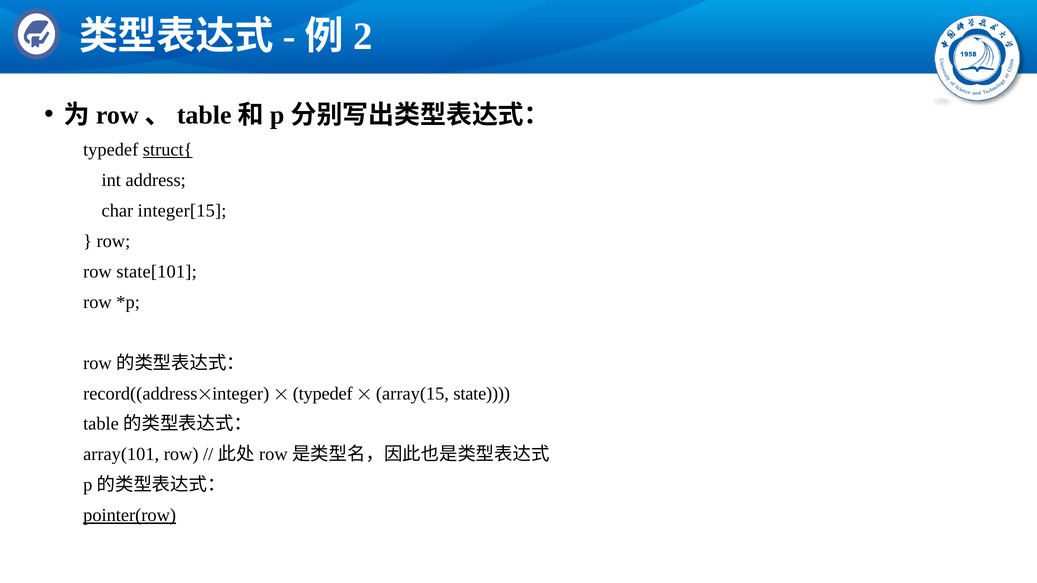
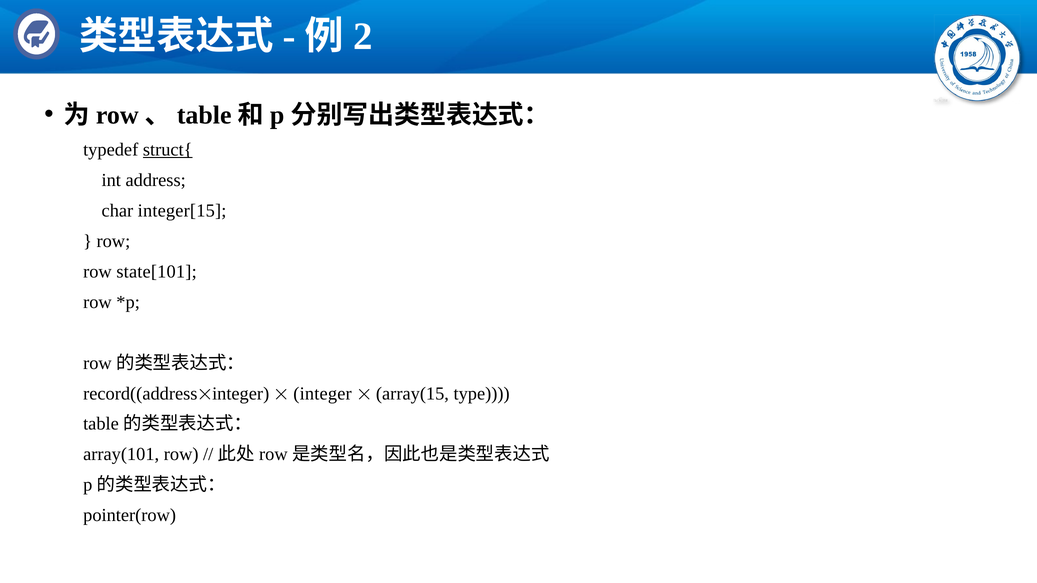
typedef at (323, 394): typedef -> integer
state: state -> type
pointer(row underline: present -> none
